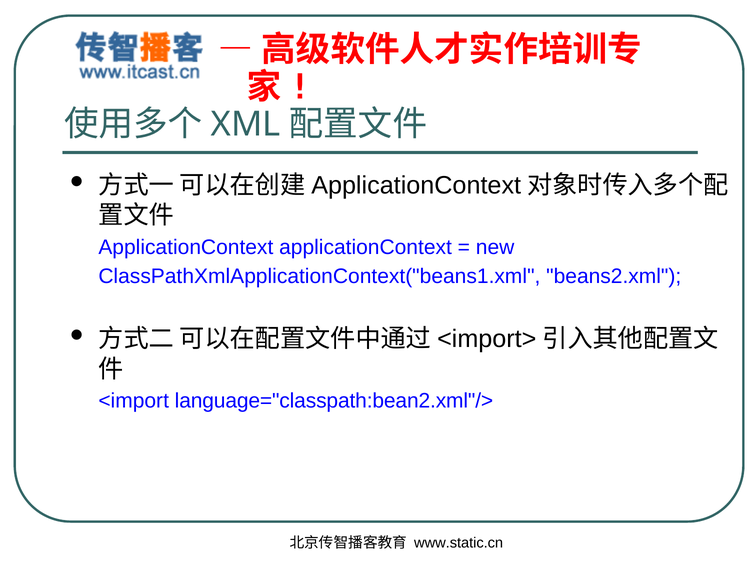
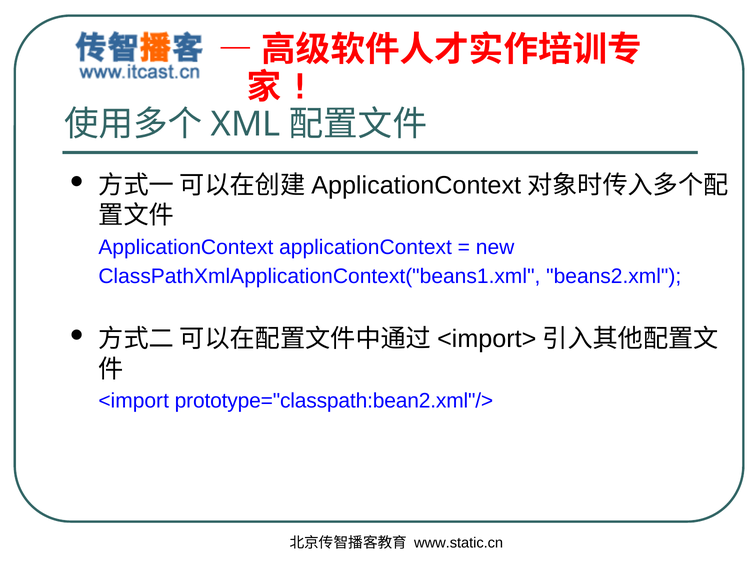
language="classpath:bean2.xml"/>: language="classpath:bean2.xml"/> -> prototype="classpath:bean2.xml"/>
